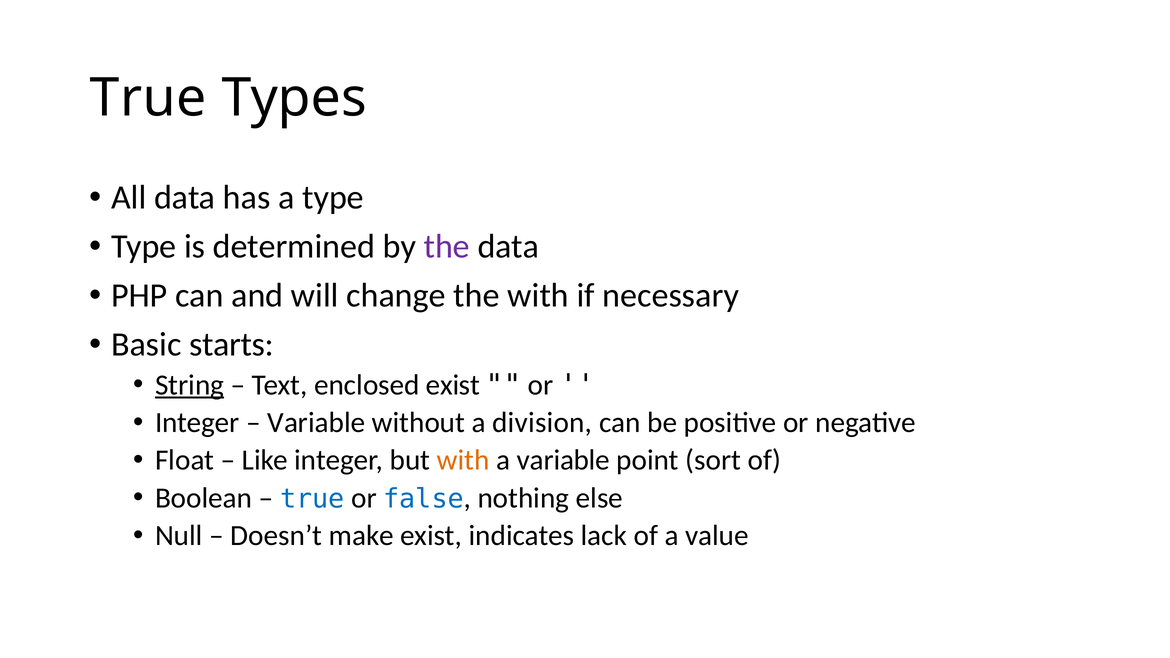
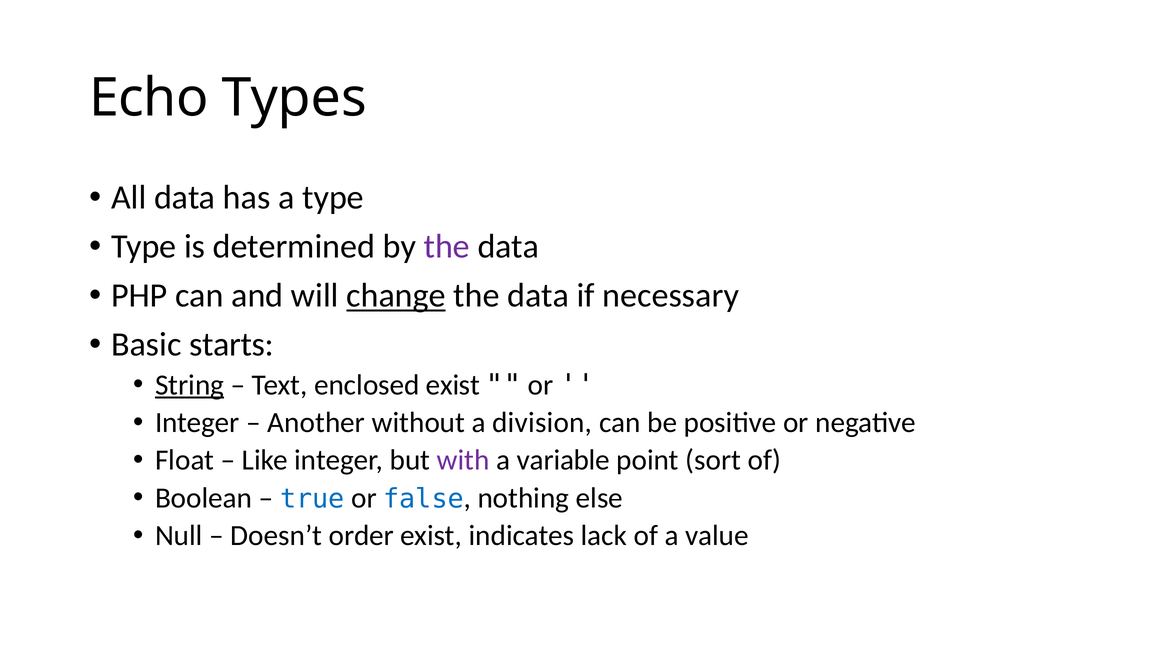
True at (148, 98): True -> Echo
change underline: none -> present
with at (538, 296): with -> data
Variable at (316, 423): Variable -> Another
with at (463, 460) colour: orange -> purple
make: make -> order
